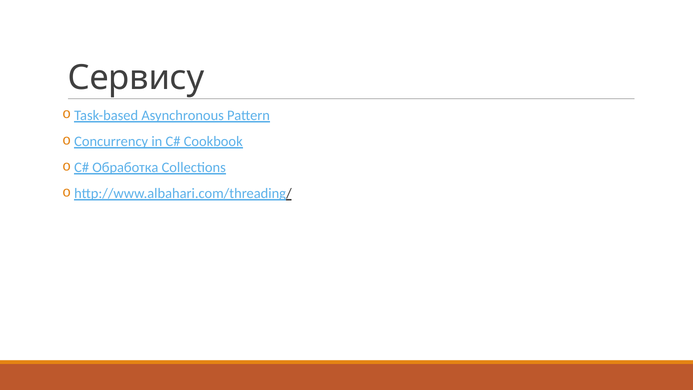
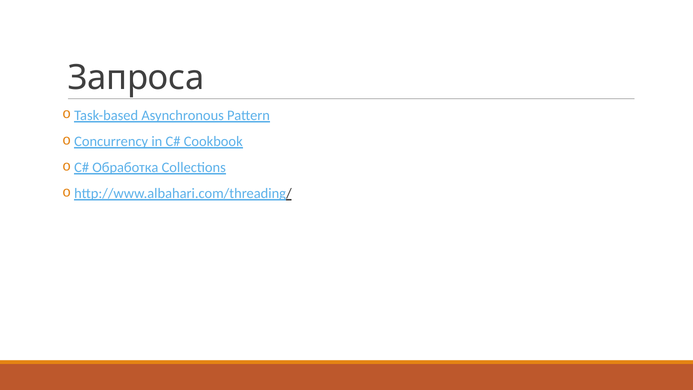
Сервису: Сервису -> Запроса
